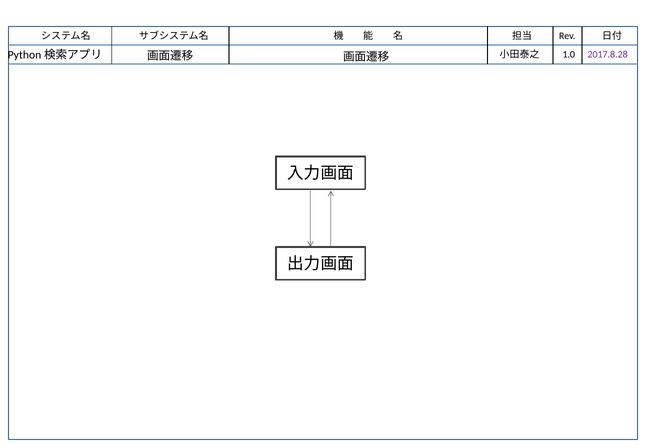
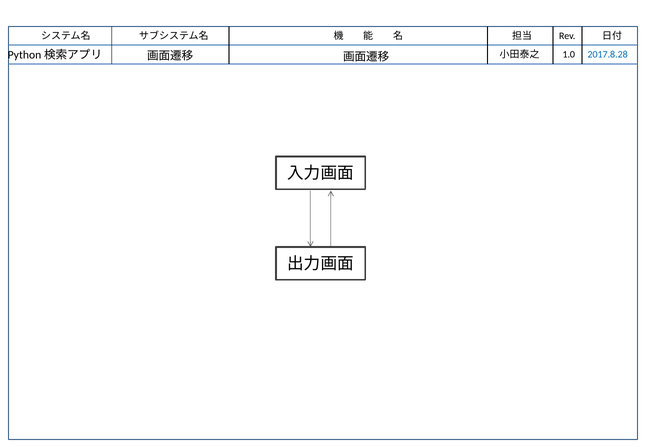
2017.8.28 colour: purple -> blue
